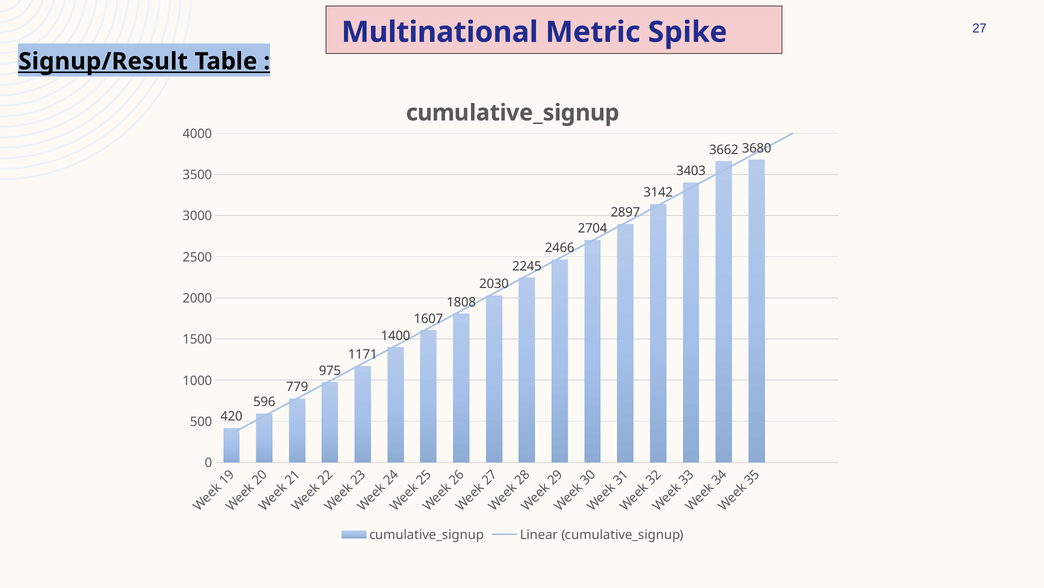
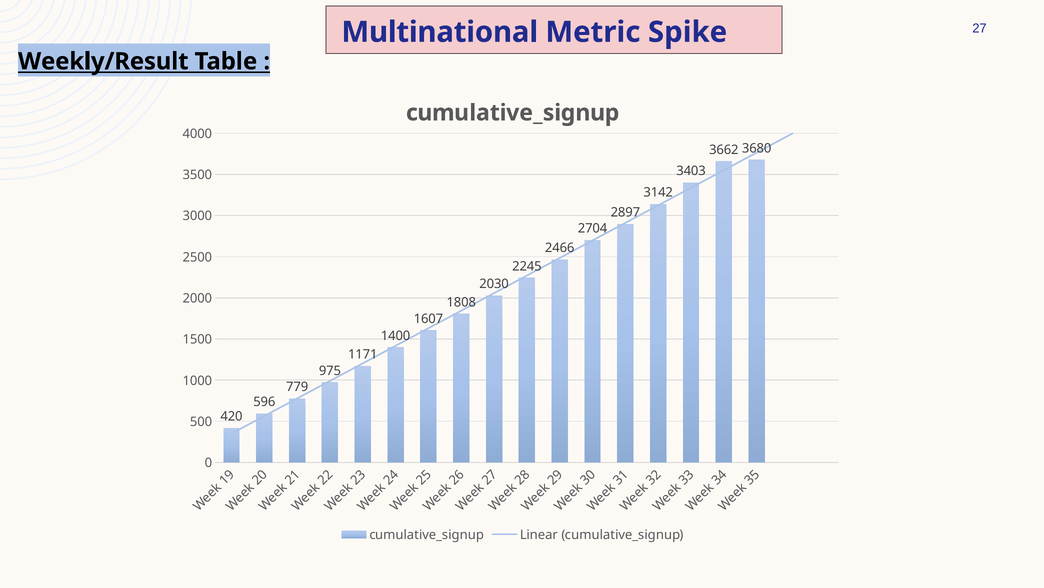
Signup/Result: Signup/Result -> Weekly/Result
